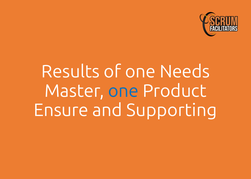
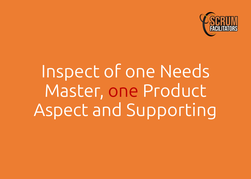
Results: Results -> Inspect
one at (123, 91) colour: blue -> red
Ensure: Ensure -> Aspect
